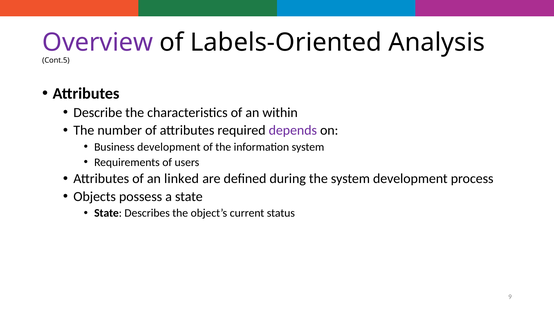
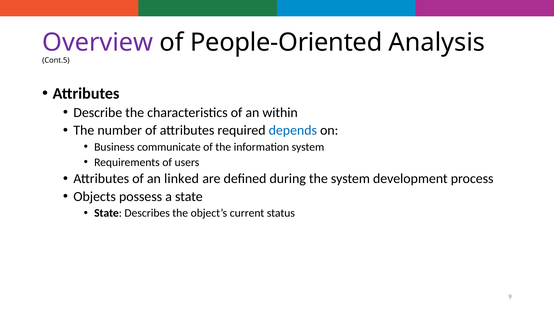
Labels-Oriented: Labels-Oriented -> People-Oriented
depends colour: purple -> blue
Business development: development -> communicate
